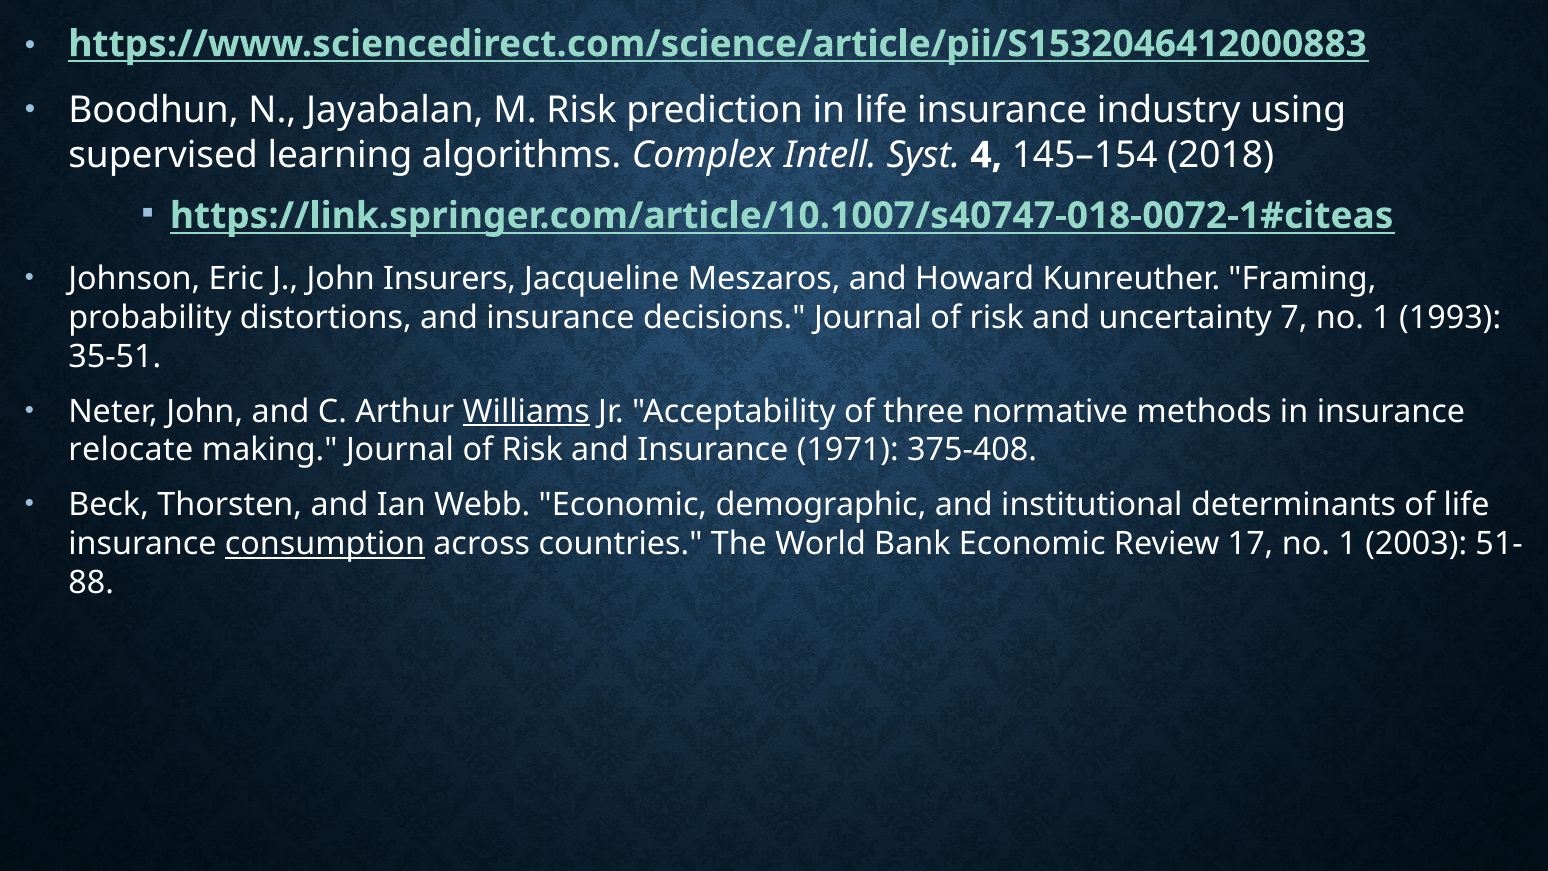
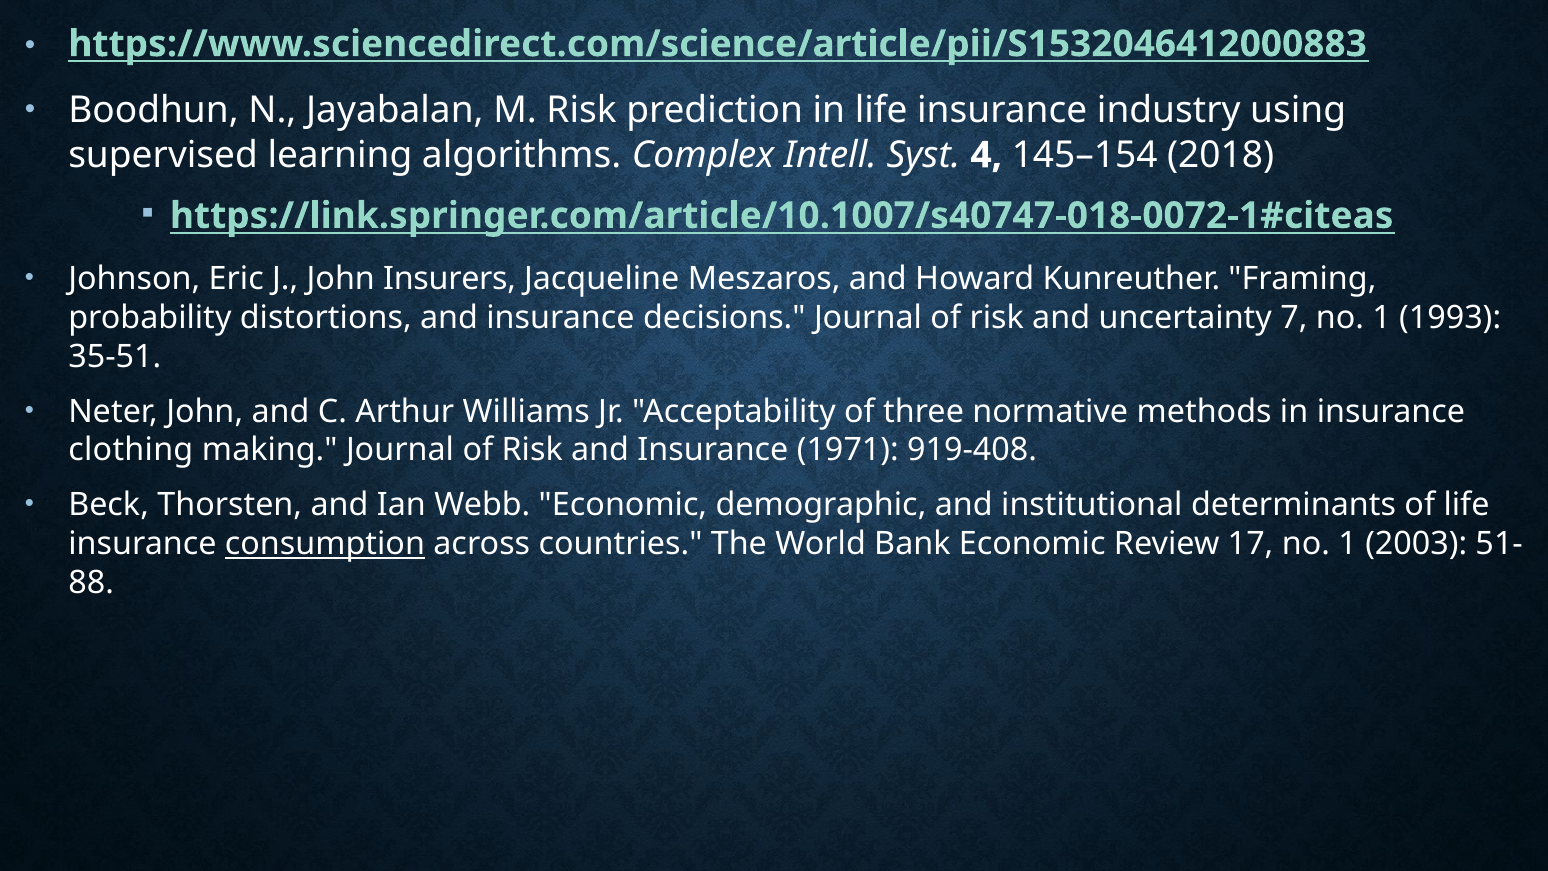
Williams underline: present -> none
relocate: relocate -> clothing
375-408: 375-408 -> 919-408
